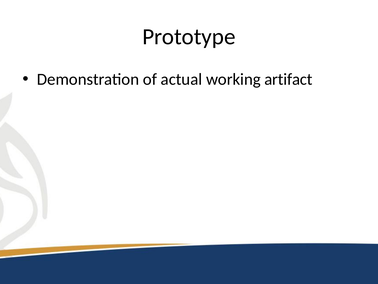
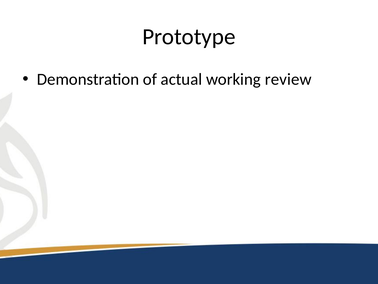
artifact: artifact -> review
